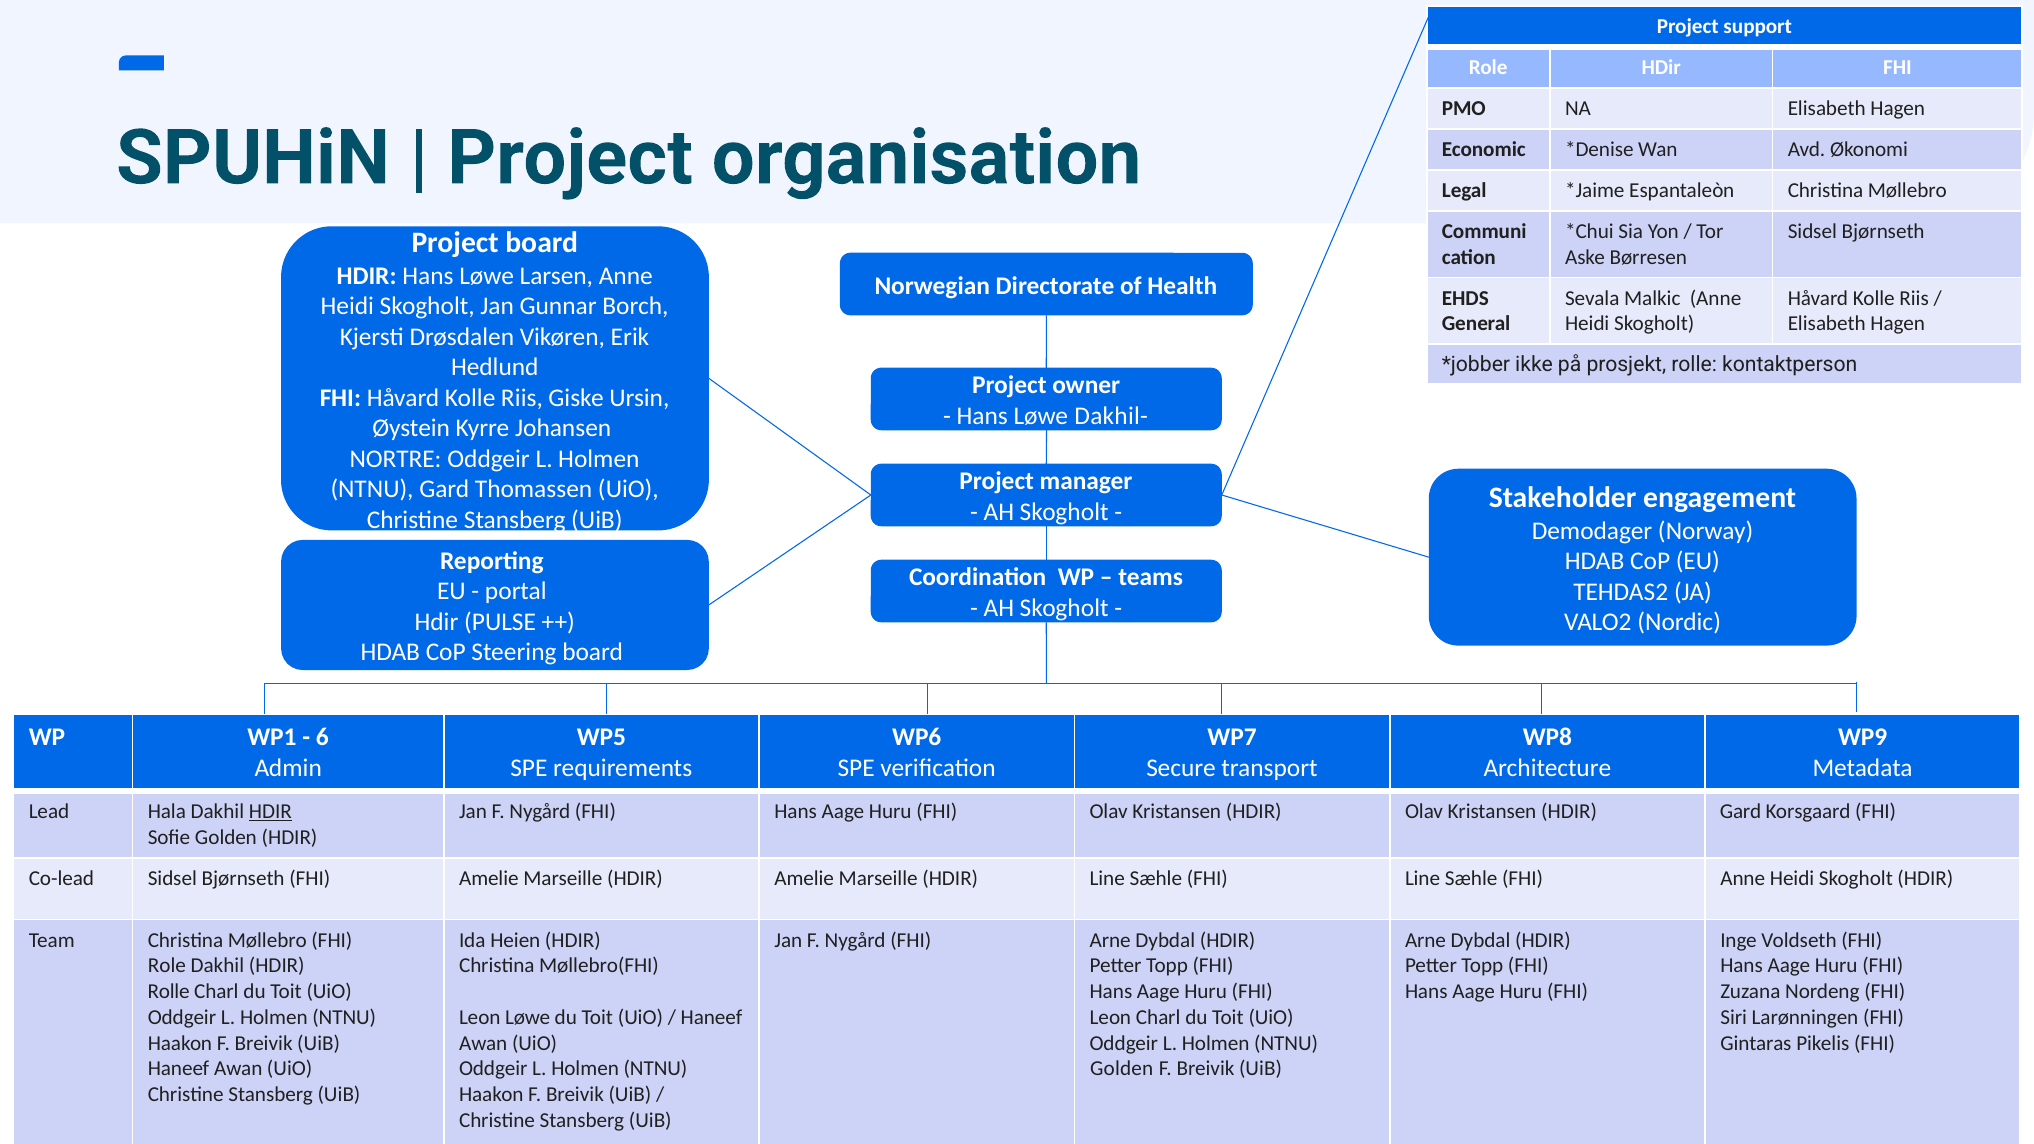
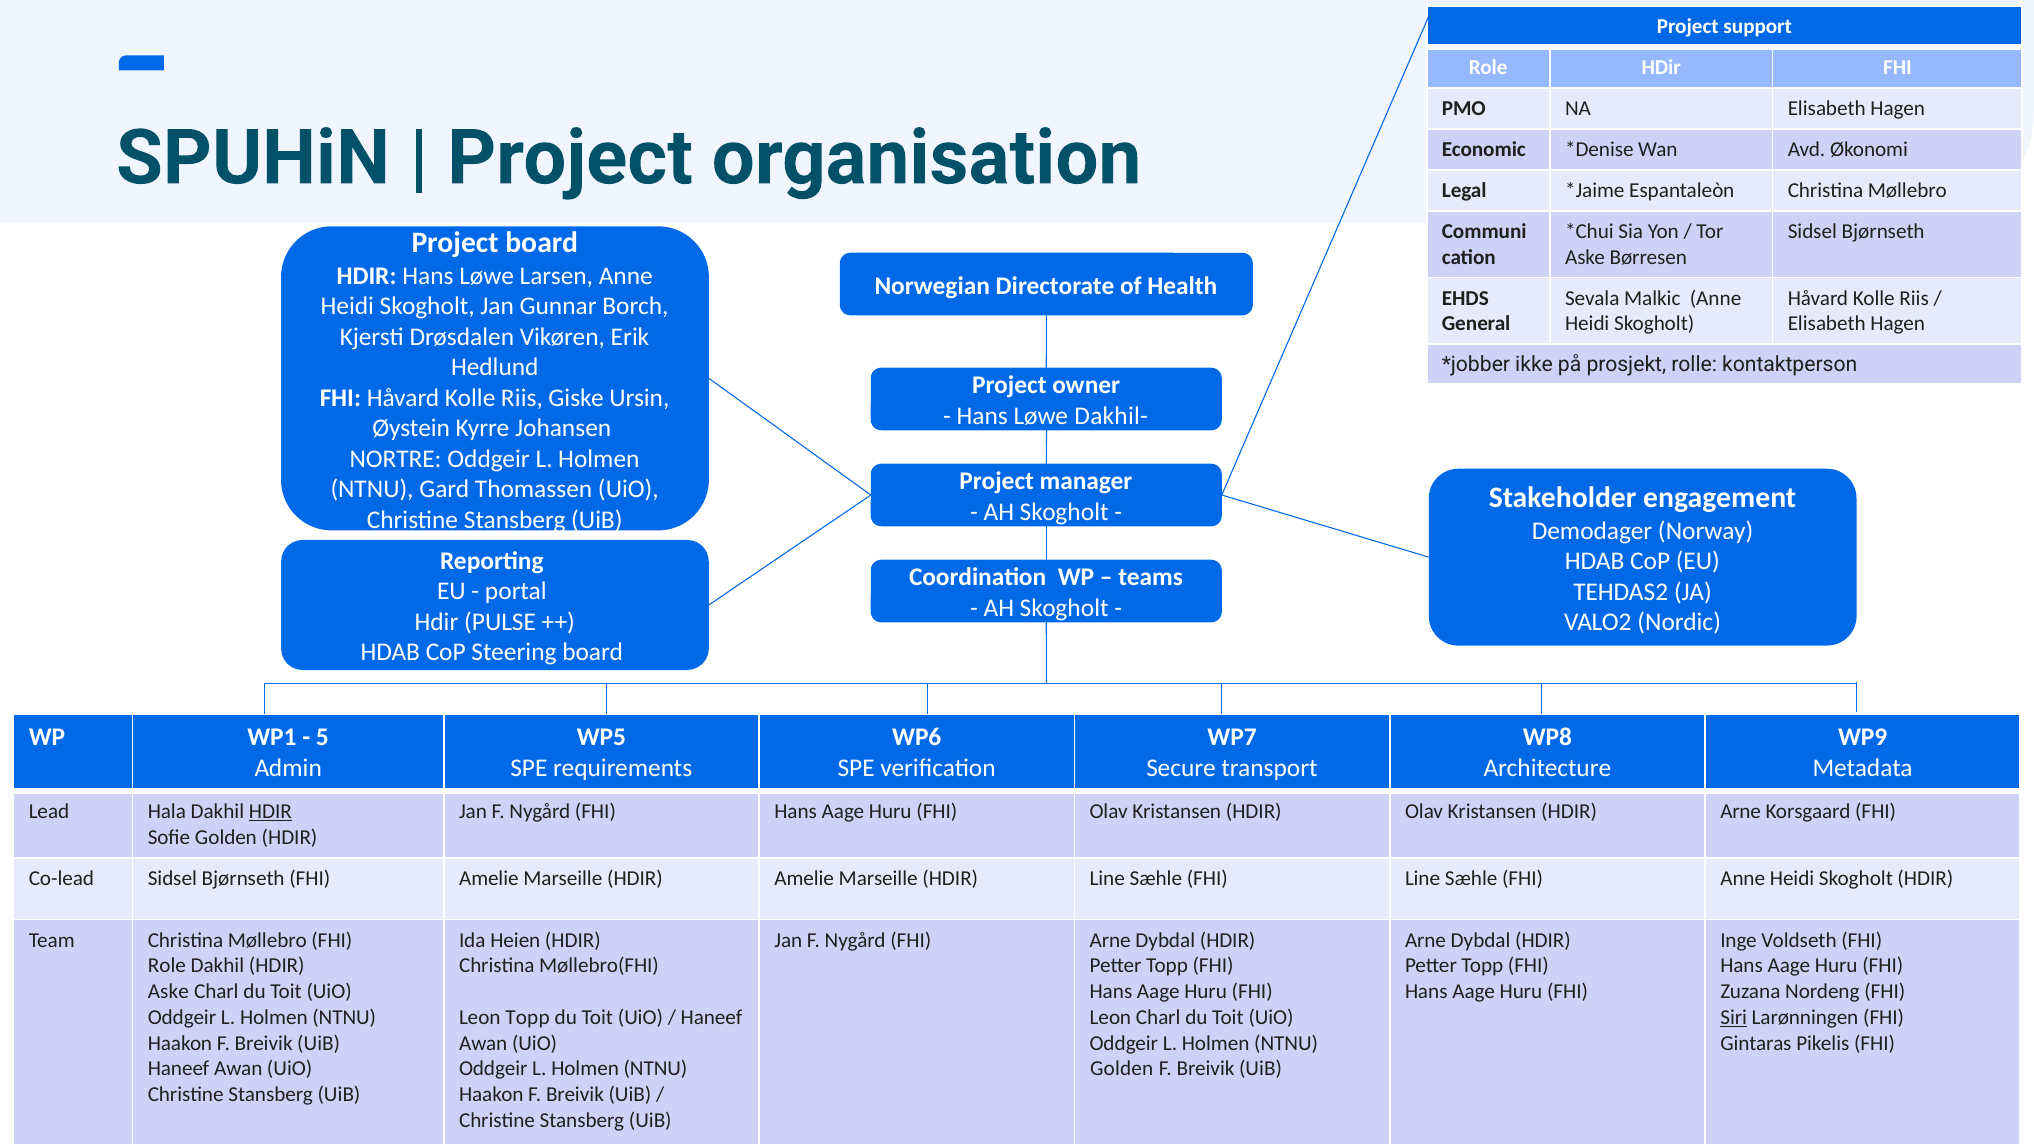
6: 6 -> 5
HDIR Gard: Gard -> Arne
Rolle at (169, 992): Rolle -> Aske
Leon Løwe: Løwe -> Topp
Siri underline: none -> present
